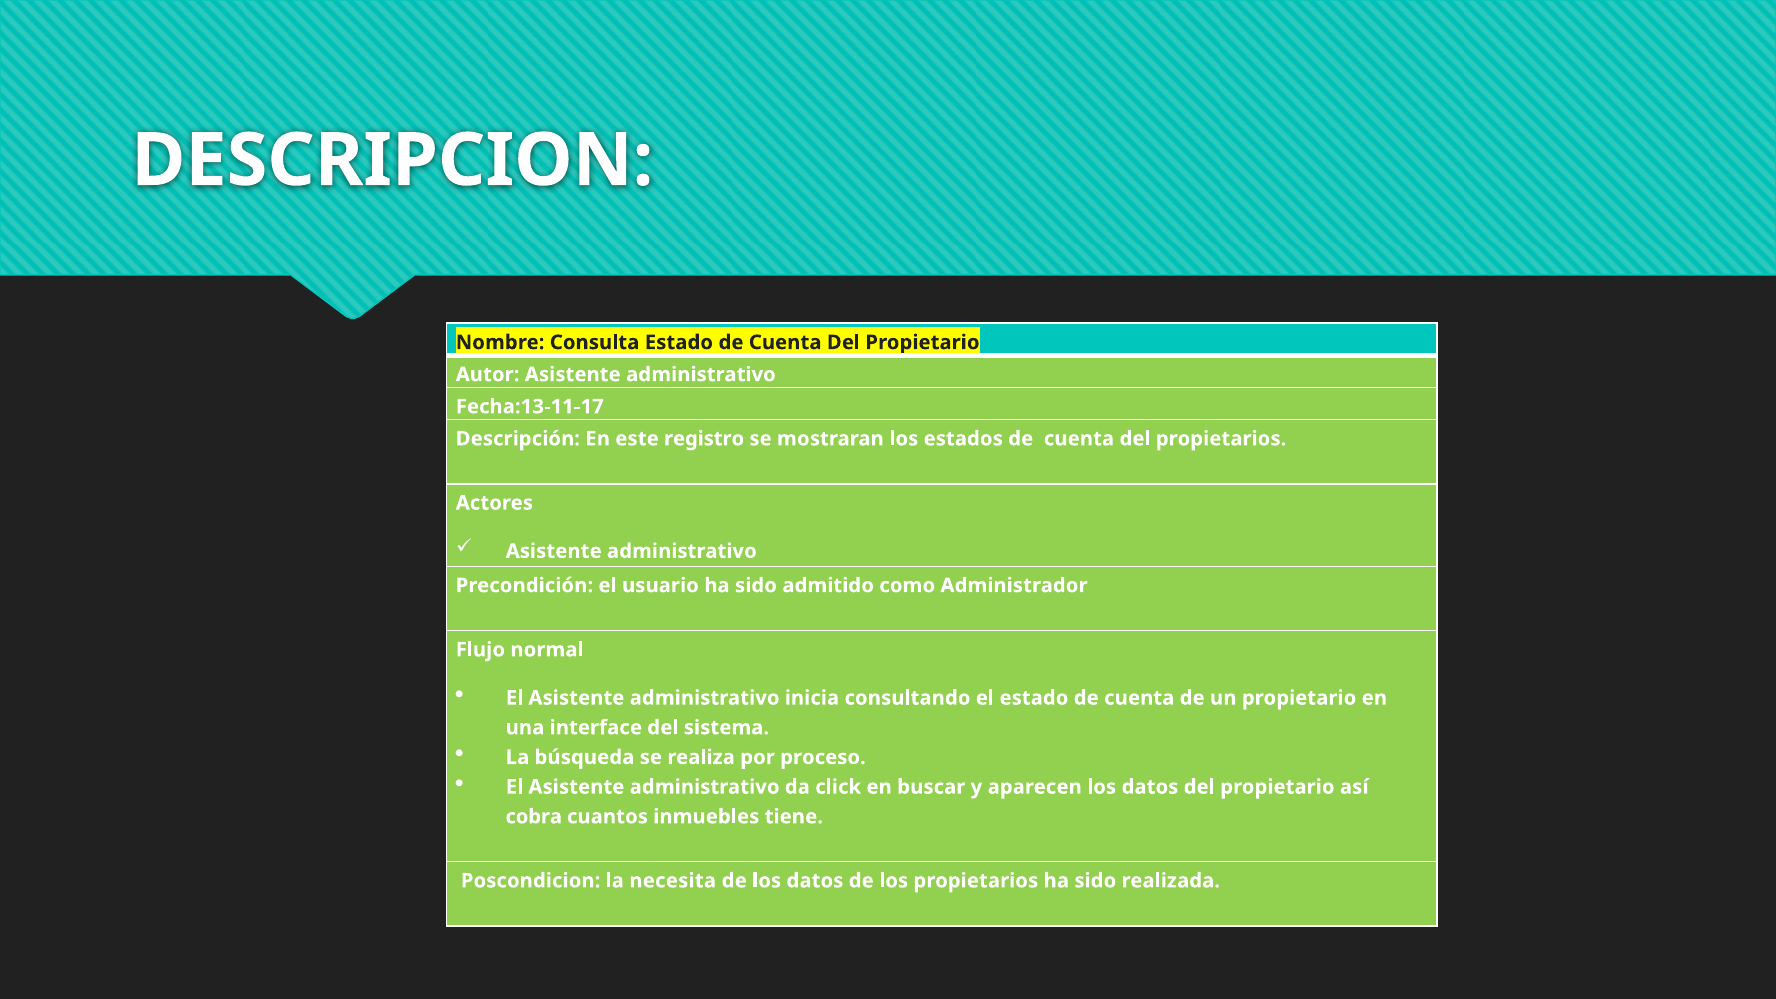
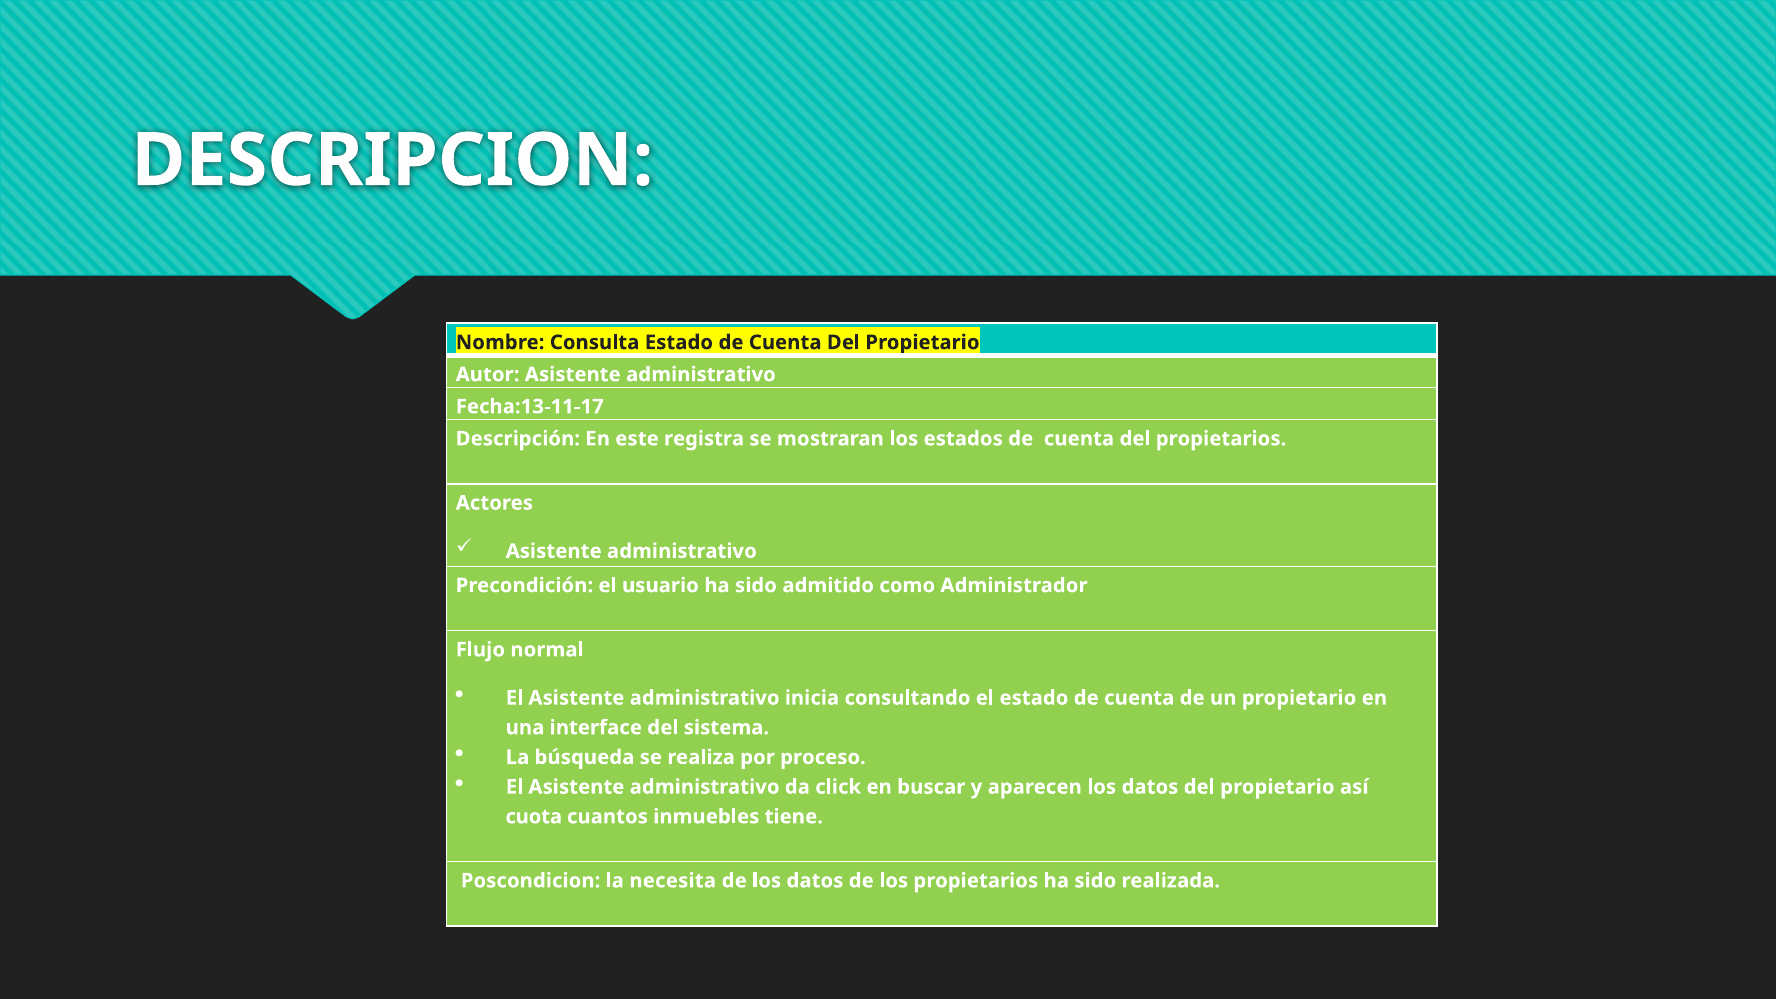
registro: registro -> registra
cobra: cobra -> cuota
